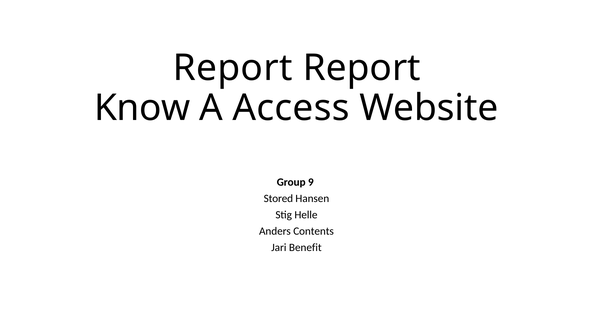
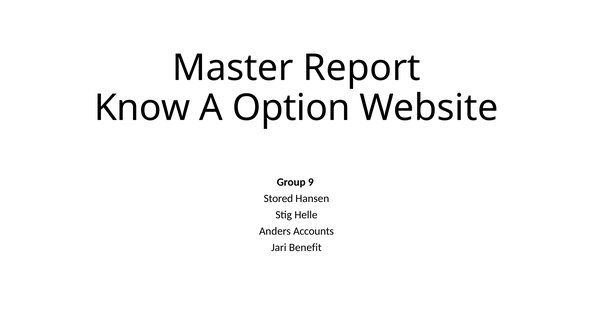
Report at (233, 68): Report -> Master
Access: Access -> Option
Contents: Contents -> Accounts
